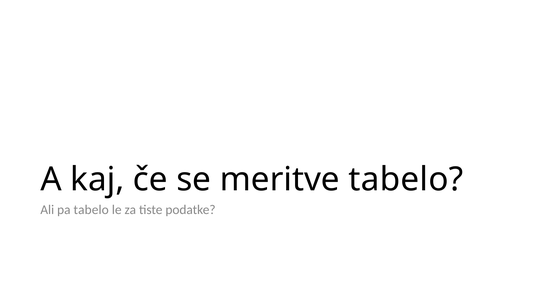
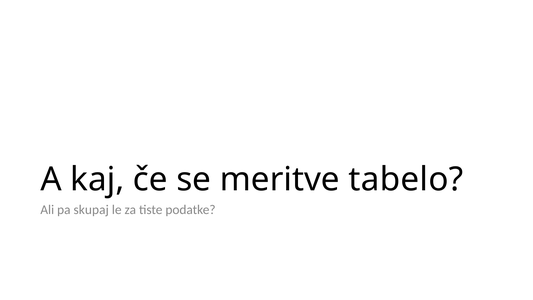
pa tabelo: tabelo -> skupaj
